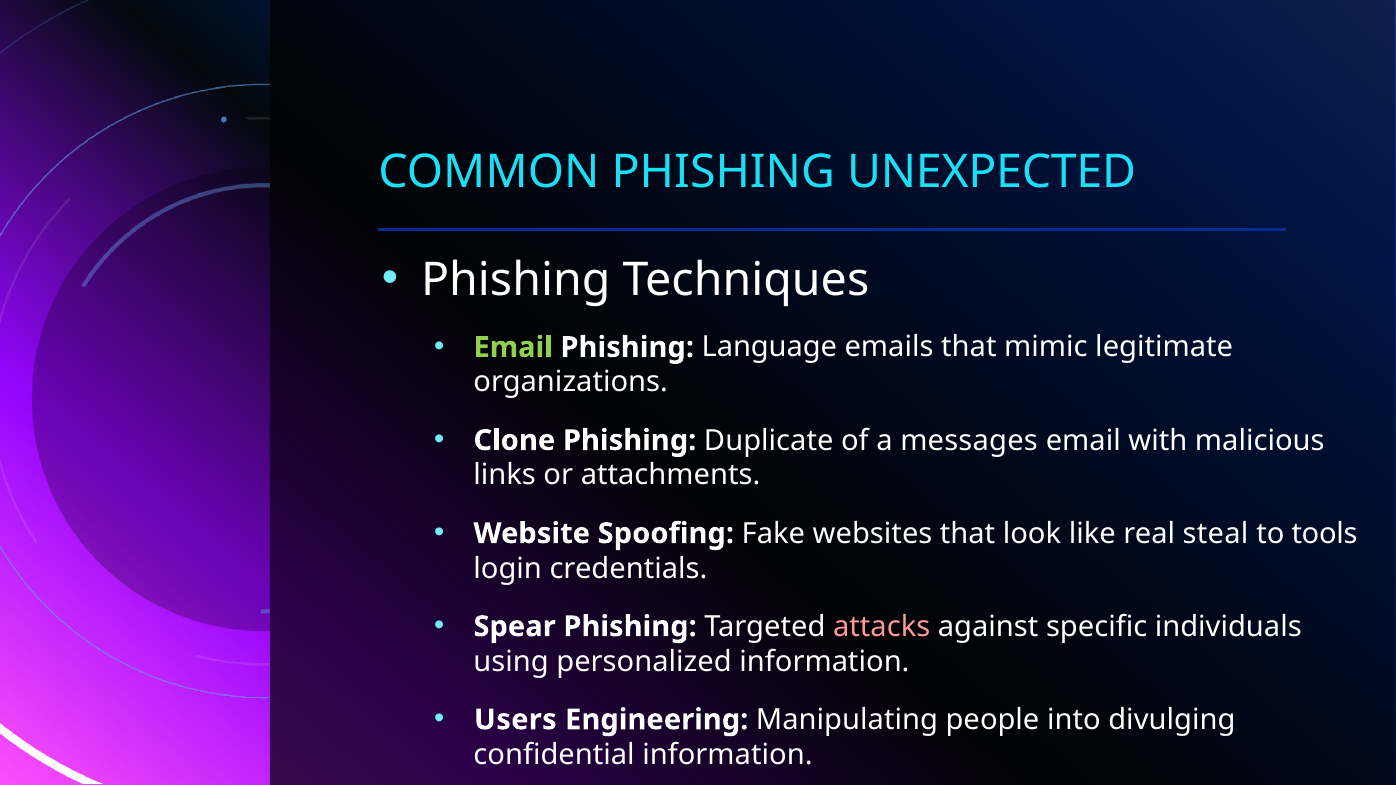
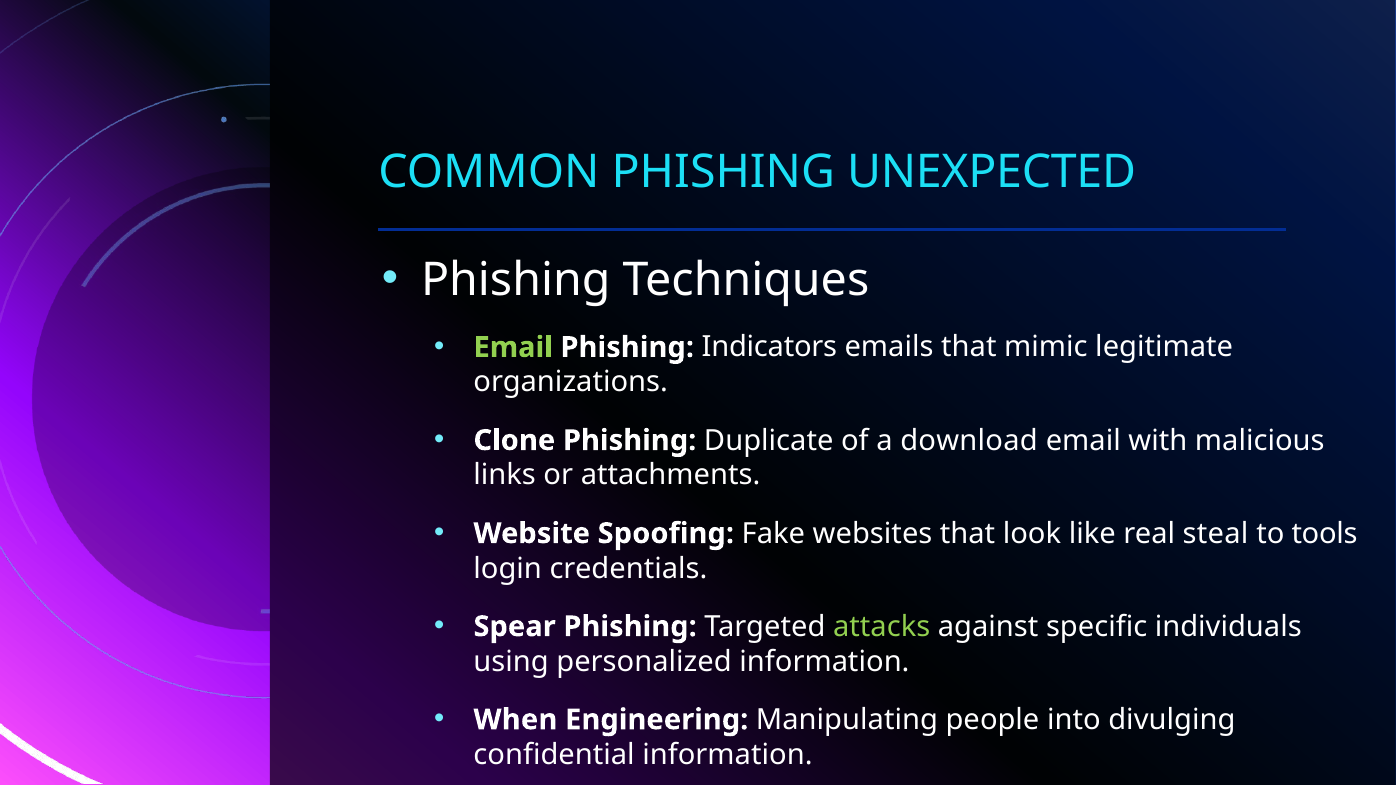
Language: Language -> Indicators
messages: messages -> download
attacks colour: pink -> light green
Users: Users -> When
